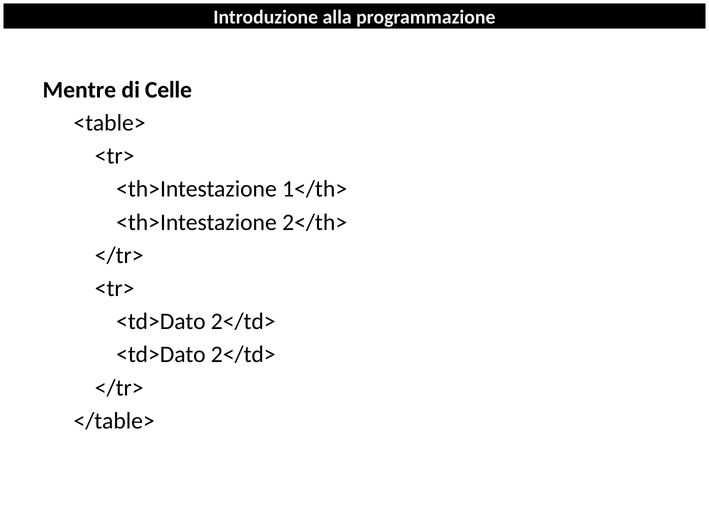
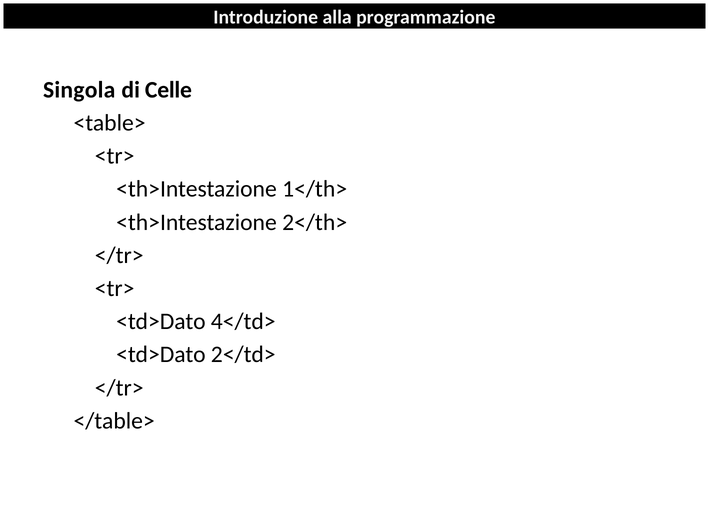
Mentre: Mentre -> Singola
2</td> at (243, 321): 2</td> -> 4</td>
